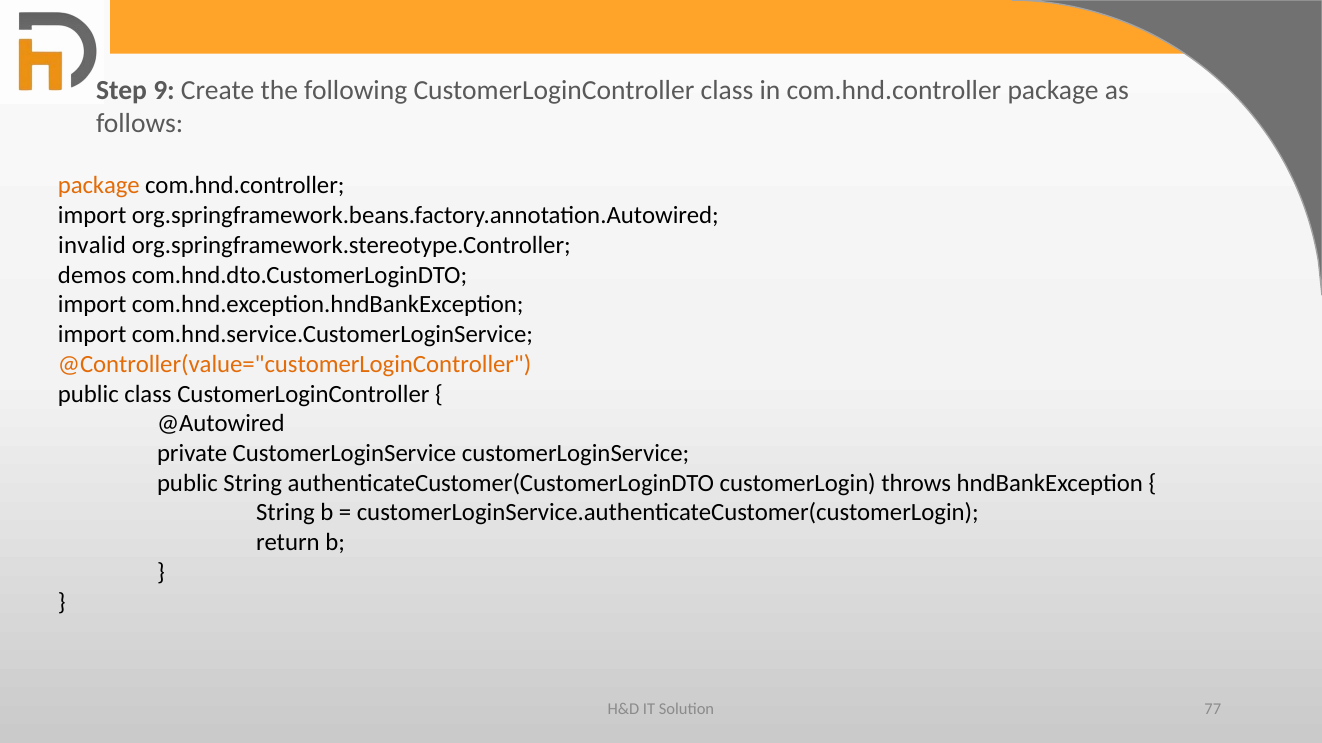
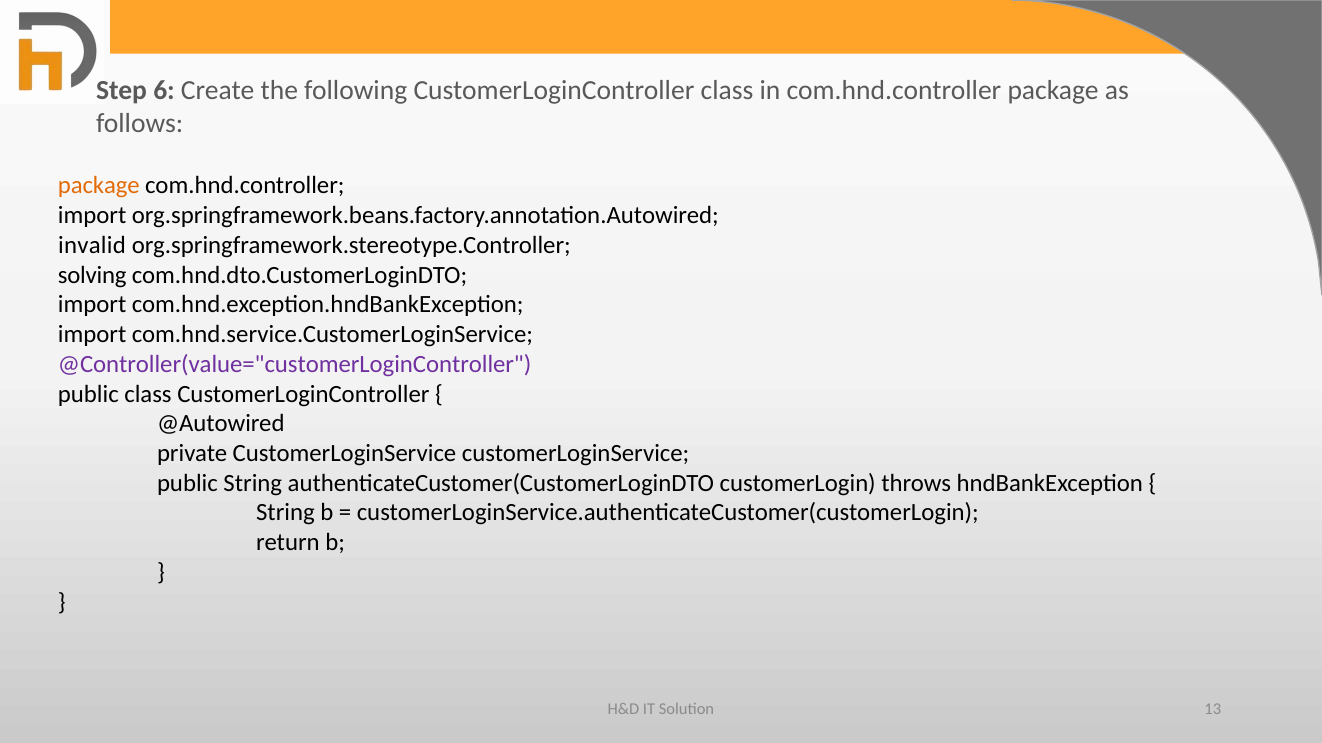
9: 9 -> 6
demos: demos -> solving
@Controller(value="customerLoginController colour: orange -> purple
77: 77 -> 13
